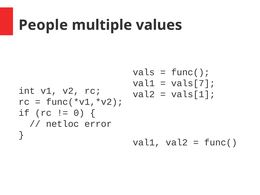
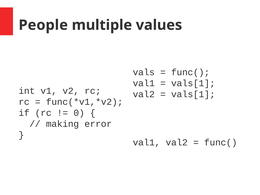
vals[7 at (193, 83): vals[7 -> vals[1
netloc: netloc -> making
